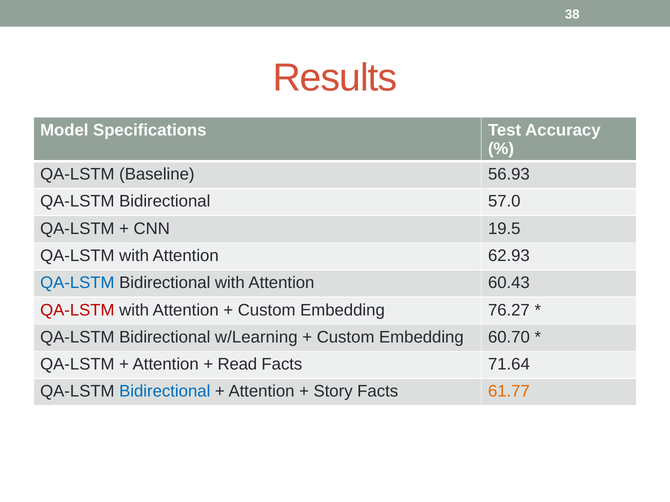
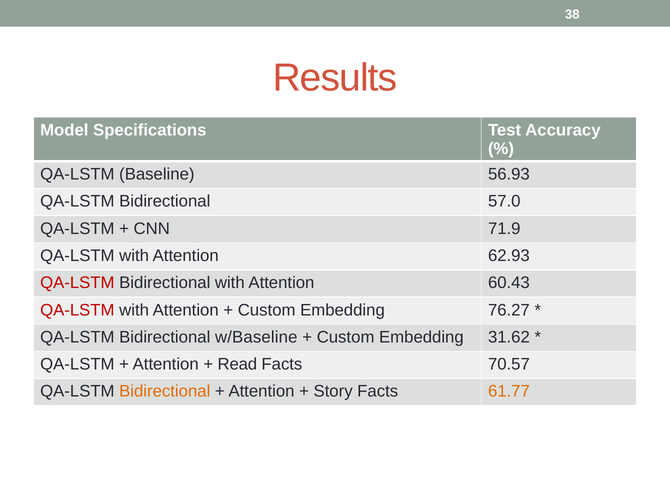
19.5: 19.5 -> 71.9
QA-LSTM at (77, 283) colour: blue -> red
w/Learning: w/Learning -> w/Baseline
60.70: 60.70 -> 31.62
71.64: 71.64 -> 70.57
Bidirectional at (165, 392) colour: blue -> orange
